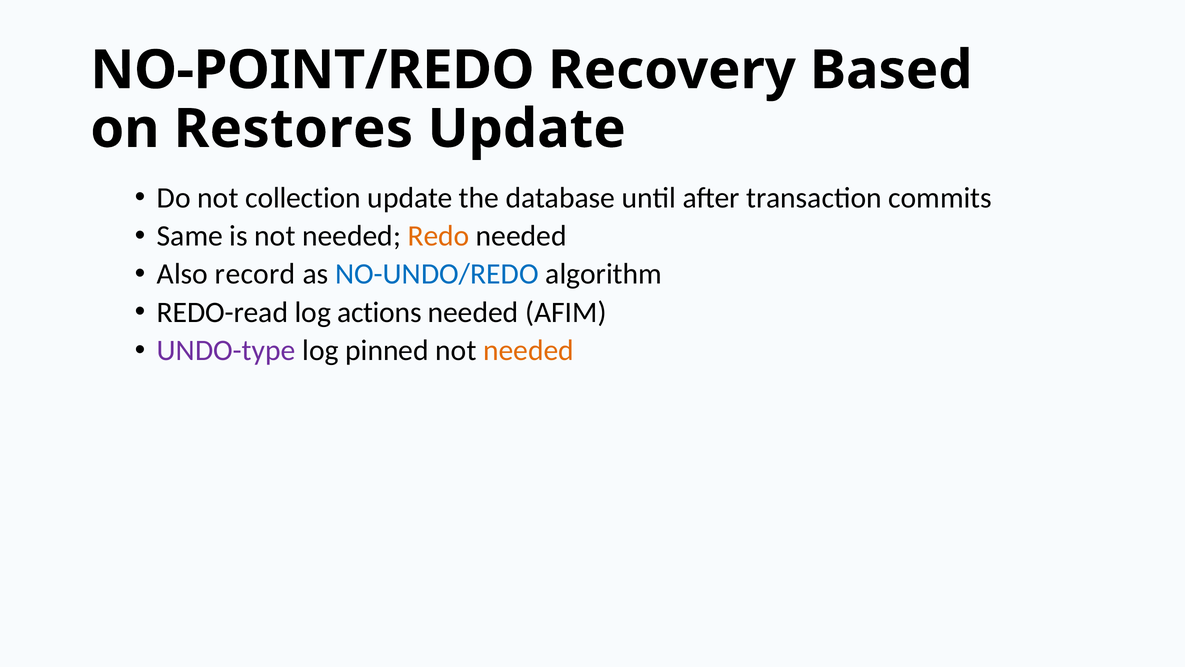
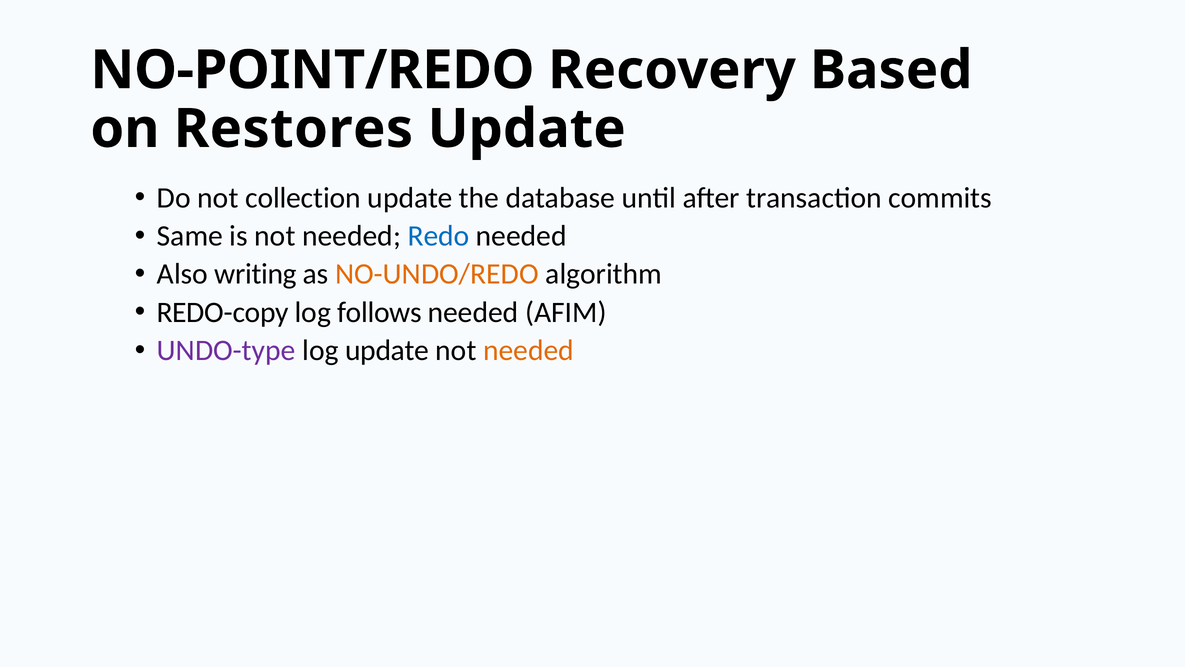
Redo colour: orange -> blue
record: record -> writing
NO-UNDO/REDO colour: blue -> orange
REDO-read: REDO-read -> REDO-copy
actions: actions -> follows
log pinned: pinned -> update
